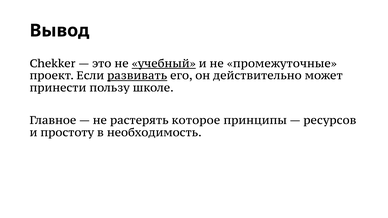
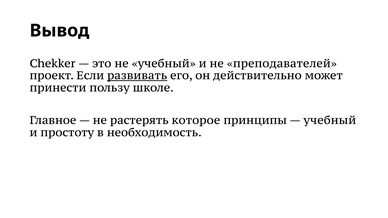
учебный at (164, 64) underline: present -> none
промежуточные: промежуточные -> преподавателей
ресурсов at (330, 120): ресурсов -> учебный
